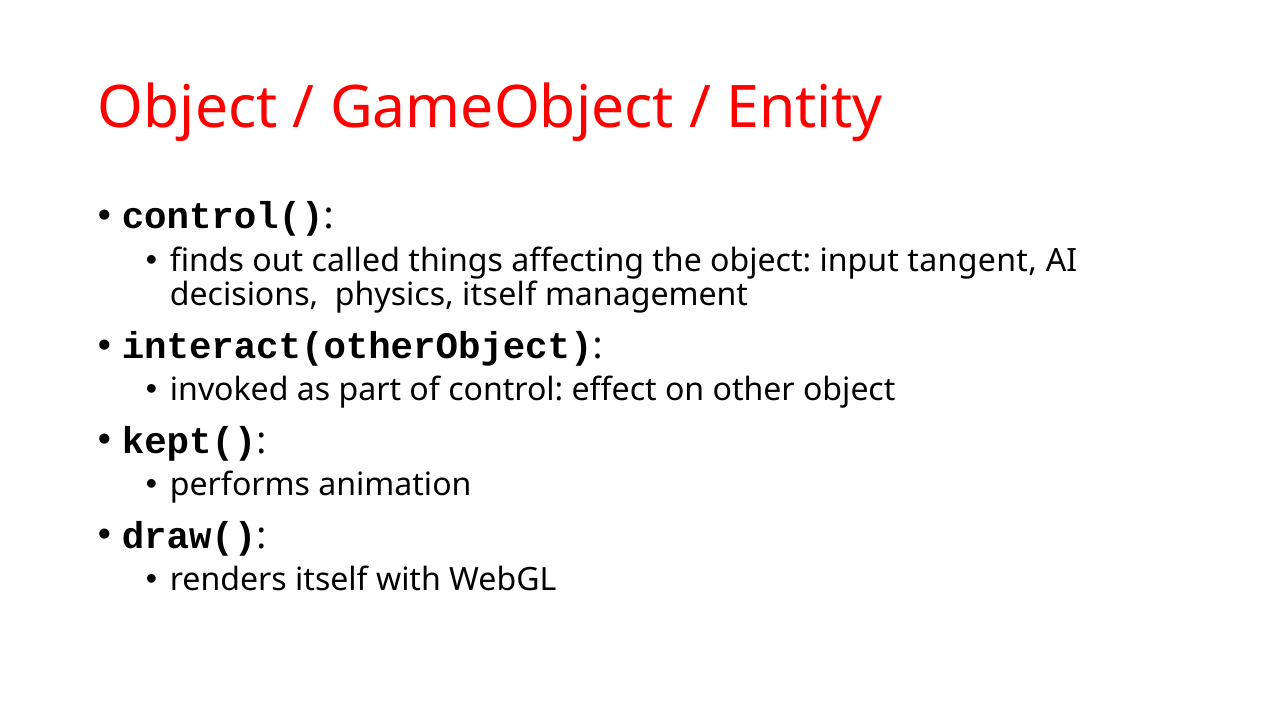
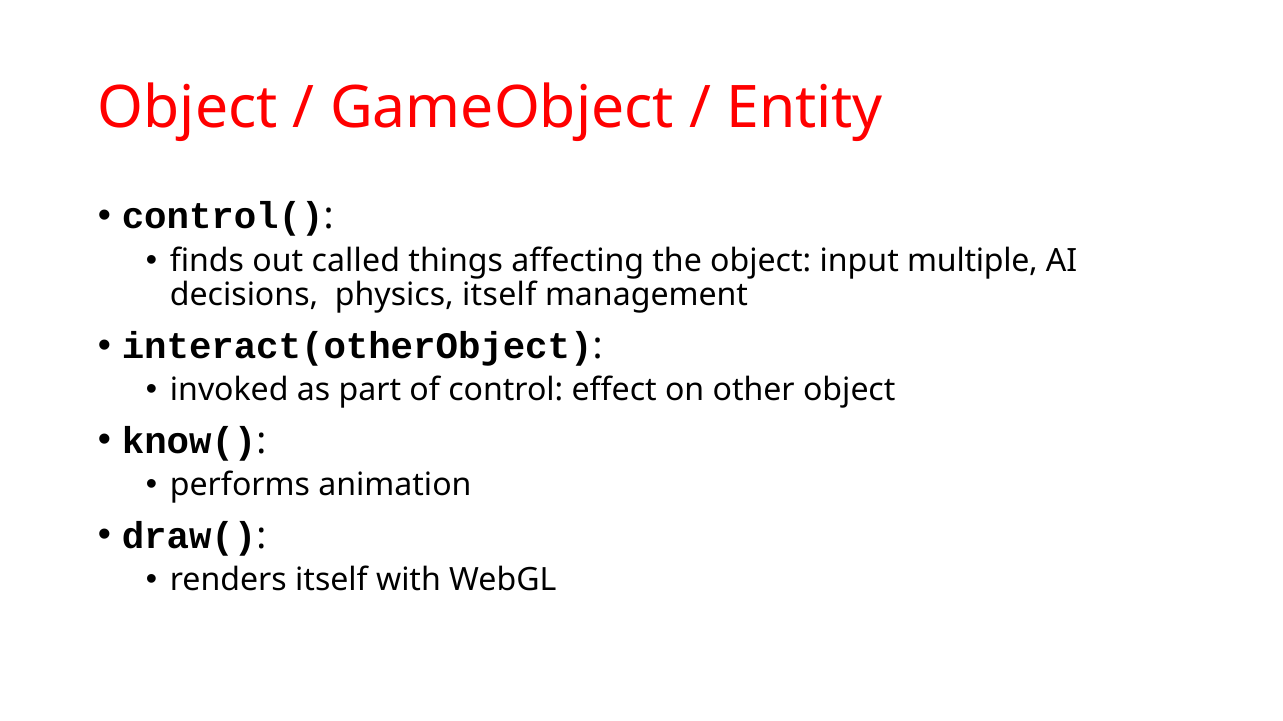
tangent: tangent -> multiple
kept(: kept( -> know(
